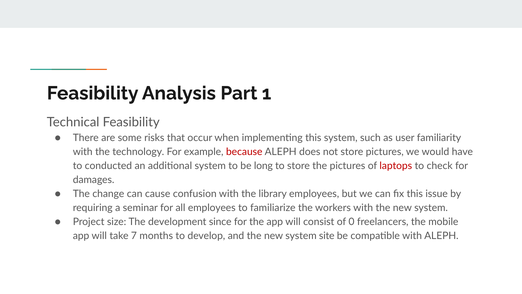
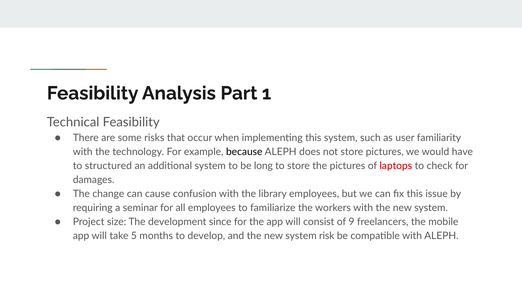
because colour: red -> black
conducted: conducted -> structured
0: 0 -> 9
7: 7 -> 5
site: site -> risk
